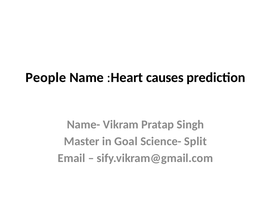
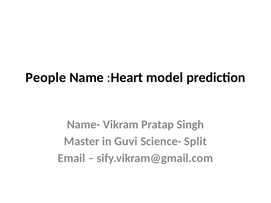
causes: causes -> model
Goal: Goal -> Guvi
